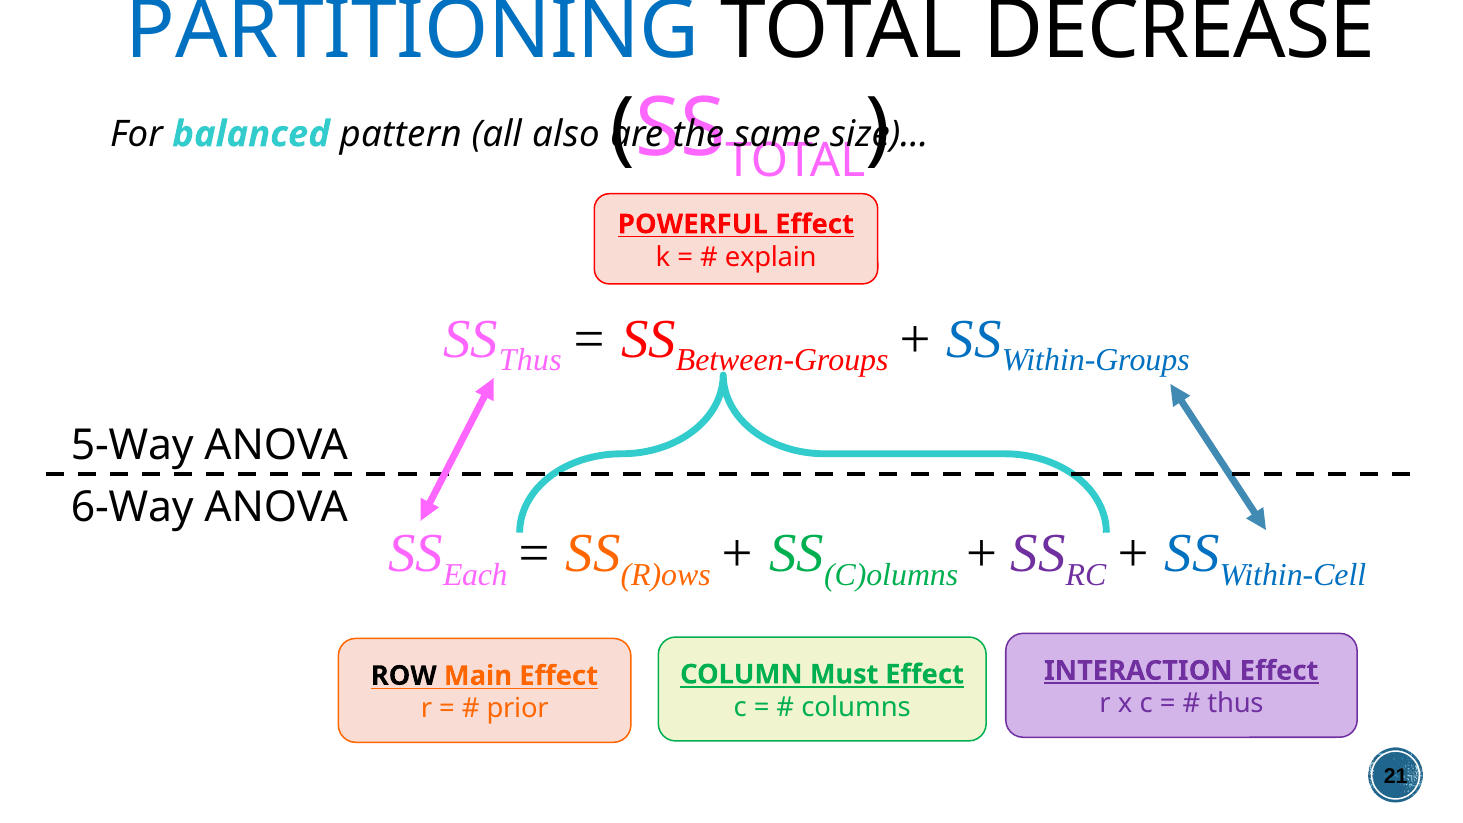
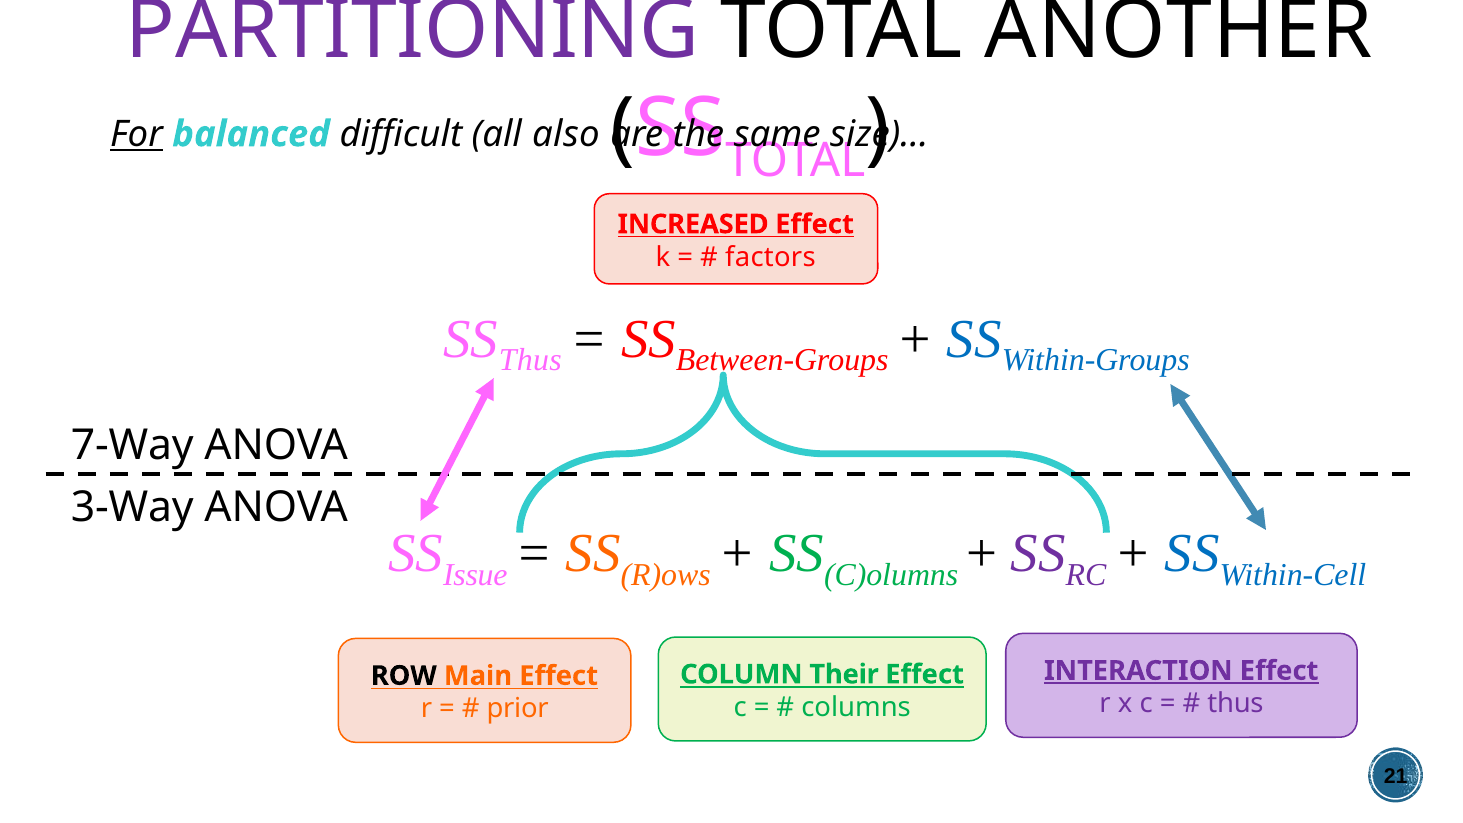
PARTITIONING colour: blue -> purple
DECREASE: DECREASE -> ANOTHER
For underline: none -> present
pattern: pattern -> difficult
POWERFUL: POWERFUL -> INCREASED
explain: explain -> factors
5-Way: 5-Way -> 7-Way
6-Way: 6-Way -> 3-Way
Each: Each -> Issue
Must: Must -> Their
